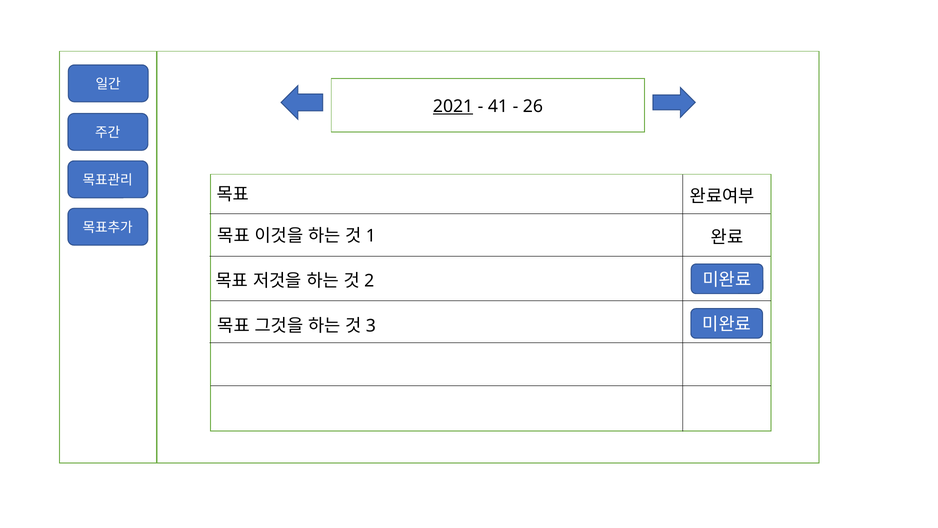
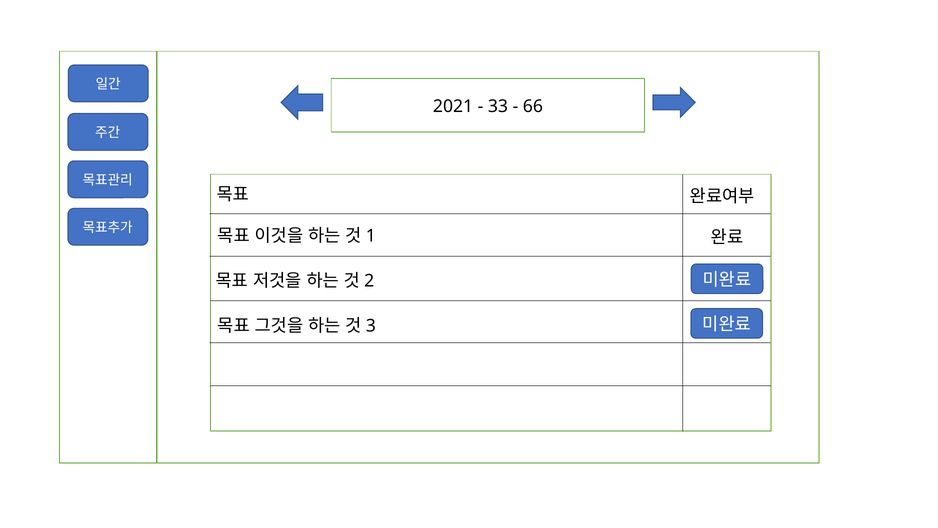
2021 underline: present -> none
41: 41 -> 33
26: 26 -> 66
